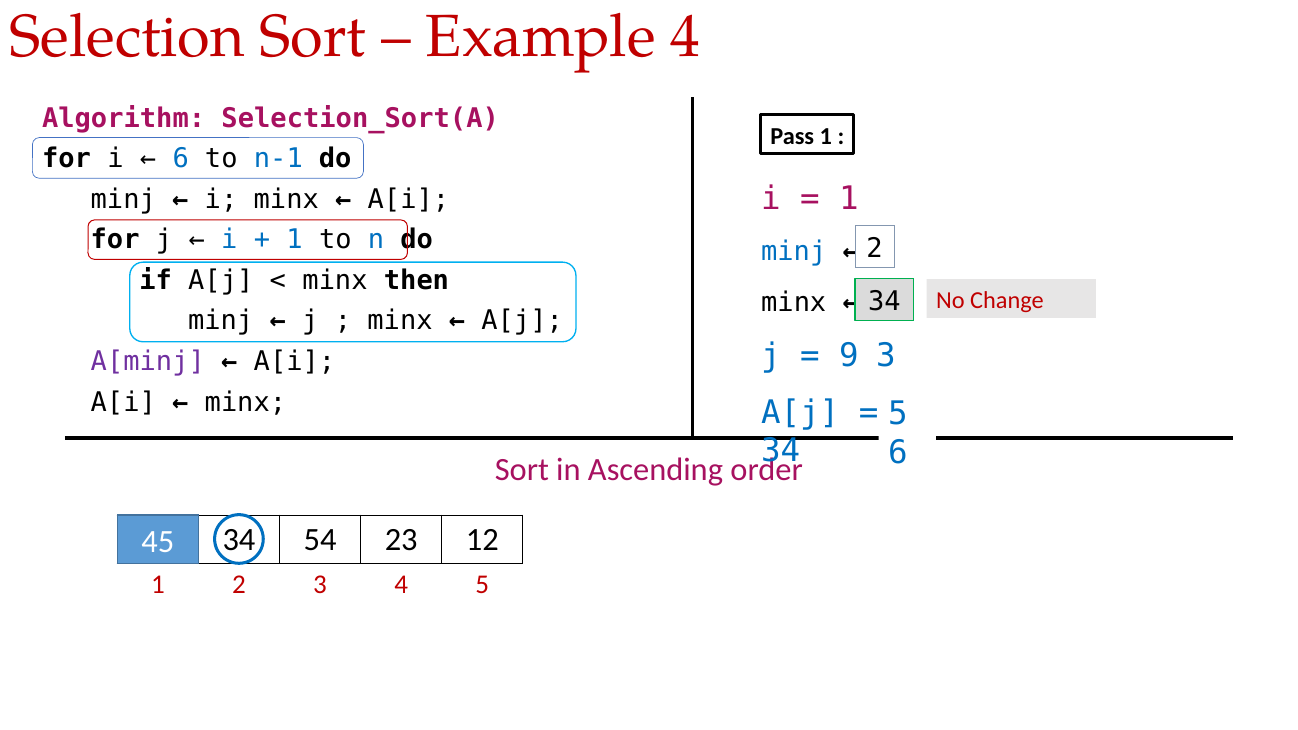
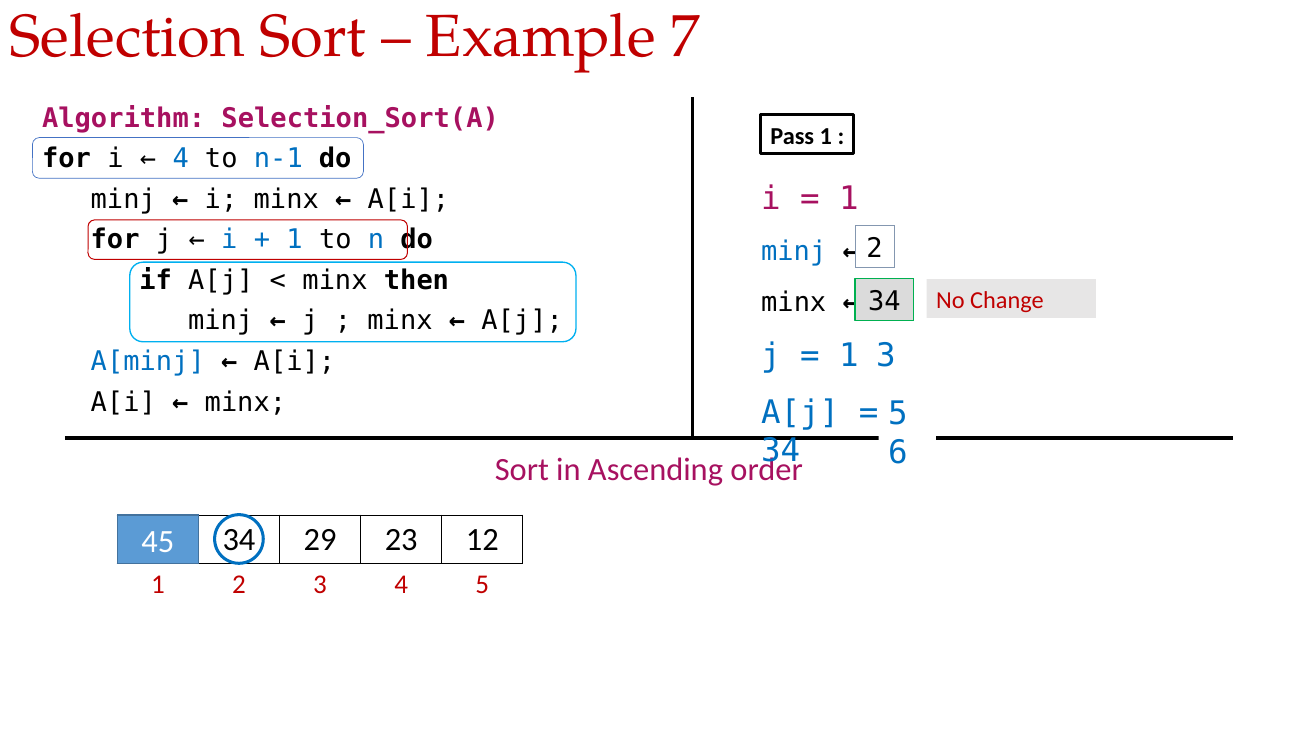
Example 4: 4 -> 7
6 at (181, 159): 6 -> 4
9 at (849, 355): 9 -> 1
A[minj colour: purple -> blue
54: 54 -> 29
